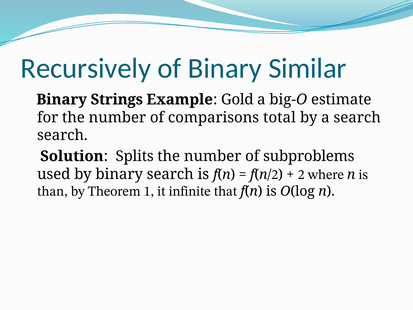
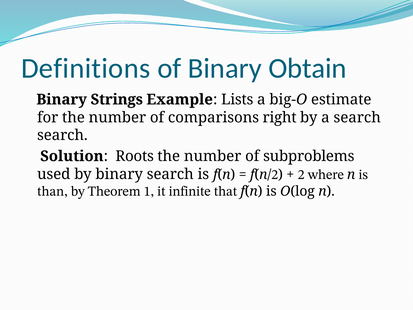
Recursively: Recursively -> Definitions
Similar: Similar -> Obtain
Gold: Gold -> Lists
total: total -> right
Splits: Splits -> Roots
